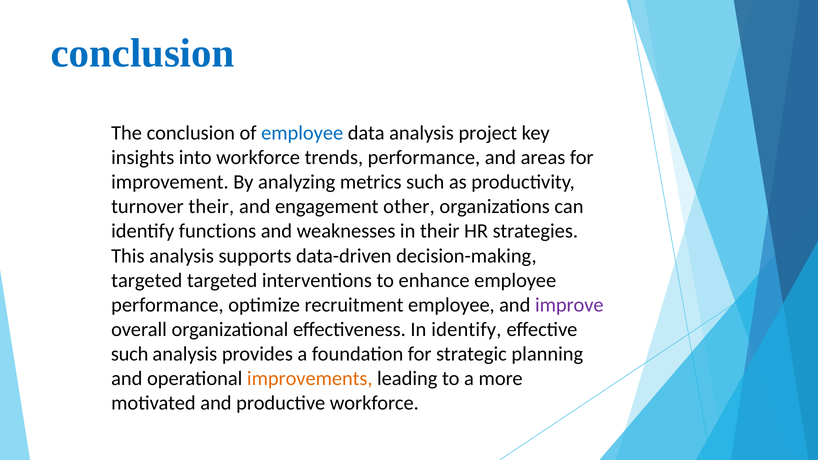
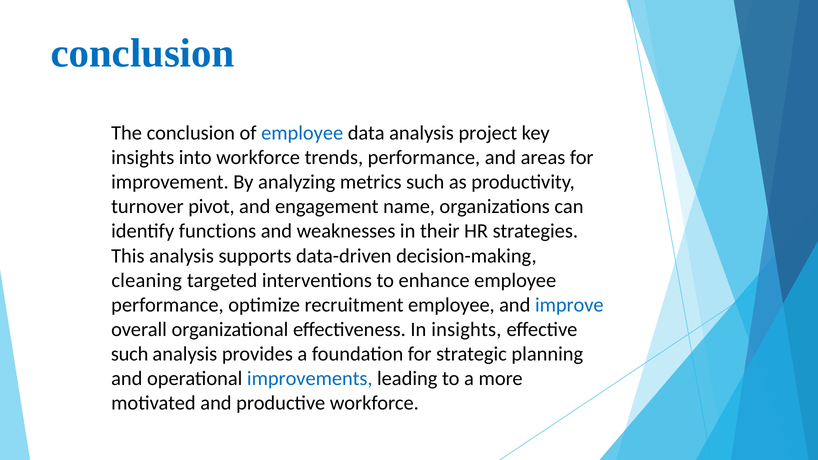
turnover their: their -> pivot
other: other -> name
targeted at (147, 280): targeted -> cleaning
improve colour: purple -> blue
In identify: identify -> insights
improvements colour: orange -> blue
